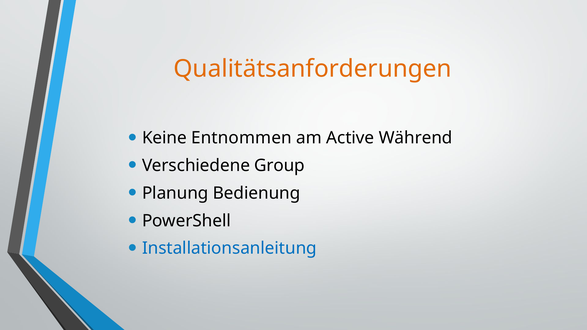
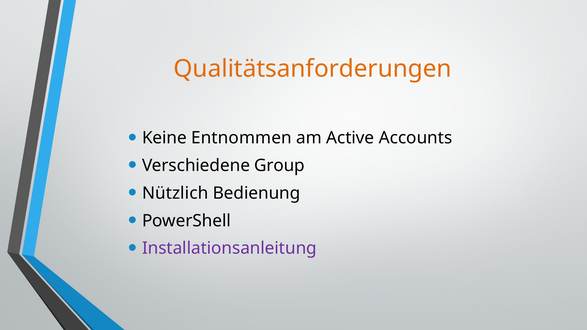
Während: Während -> Accounts
Planung: Planung -> Nützlich
Installationsanleitung colour: blue -> purple
